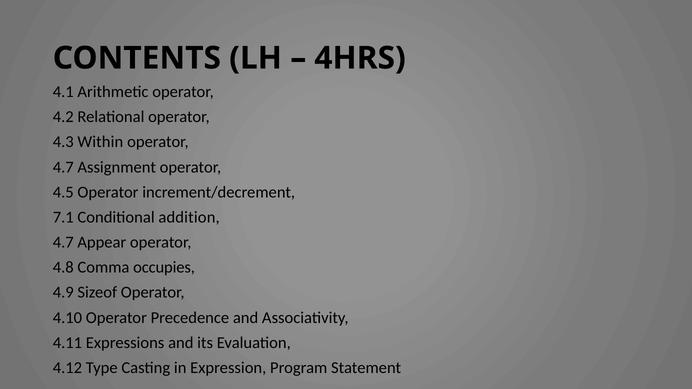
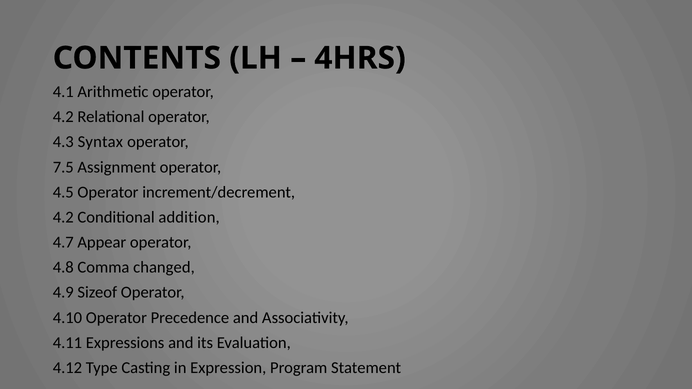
Within: Within -> Syntax
4.7 at (63, 167): 4.7 -> 7.5
7.1 at (63, 217): 7.1 -> 4.2
occupies: occupies -> changed
